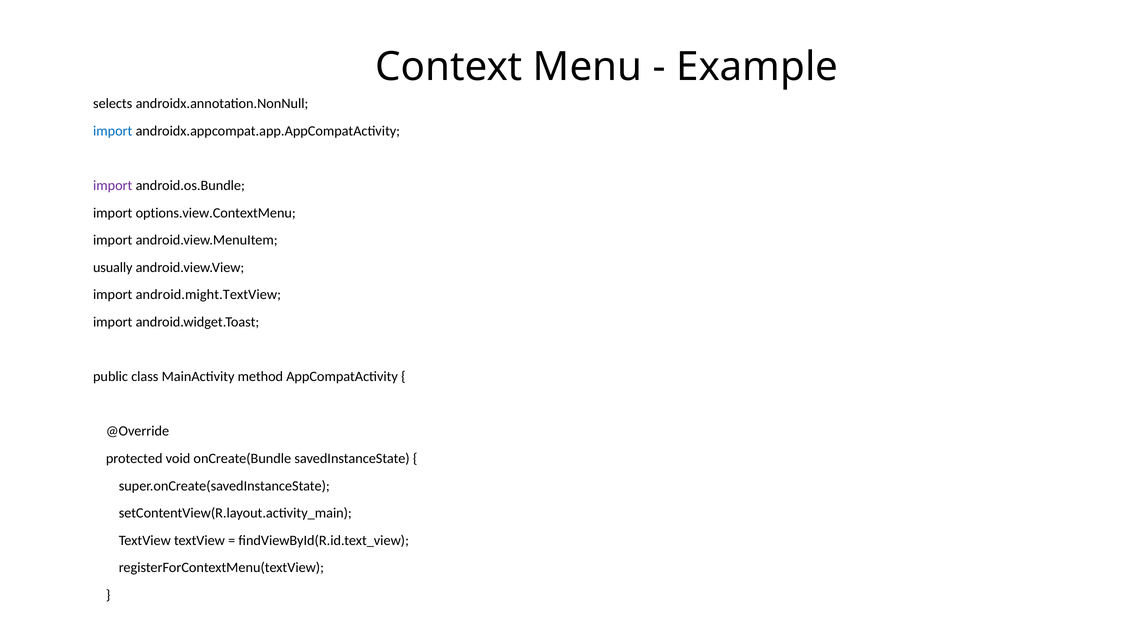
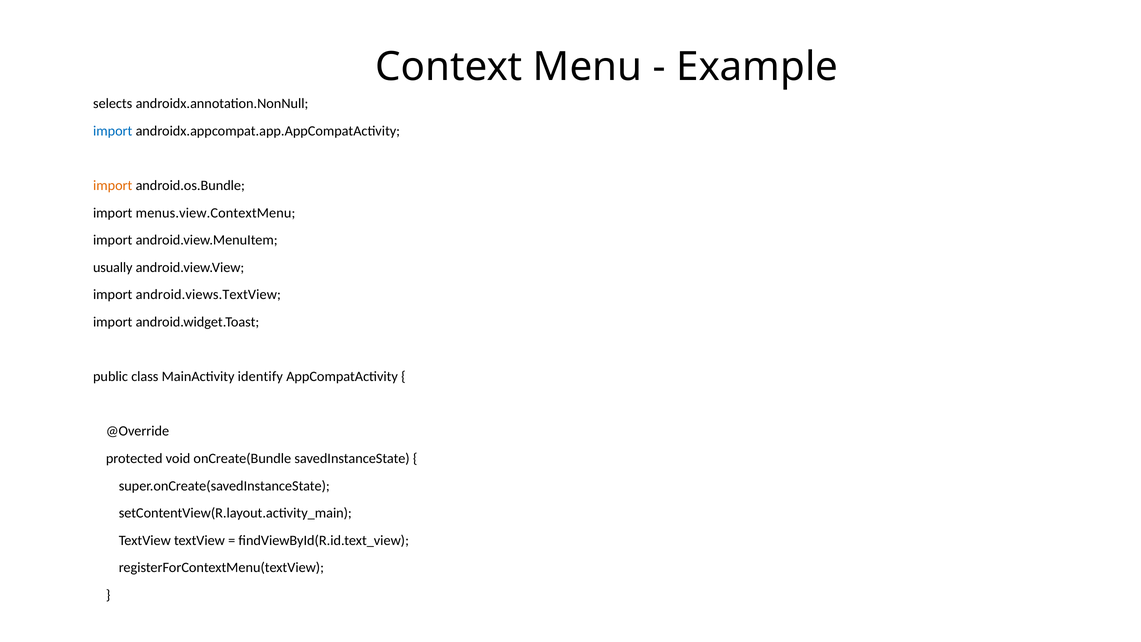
import at (113, 186) colour: purple -> orange
options.view.ContextMenu: options.view.ContextMenu -> menus.view.ContextMenu
android.might.TextView: android.might.TextView -> android.views.TextView
method: method -> identify
